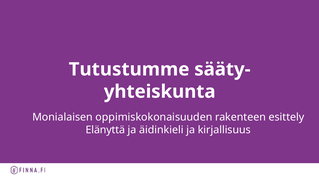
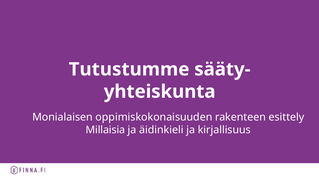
Elänyttä: Elänyttä -> Millaisia
